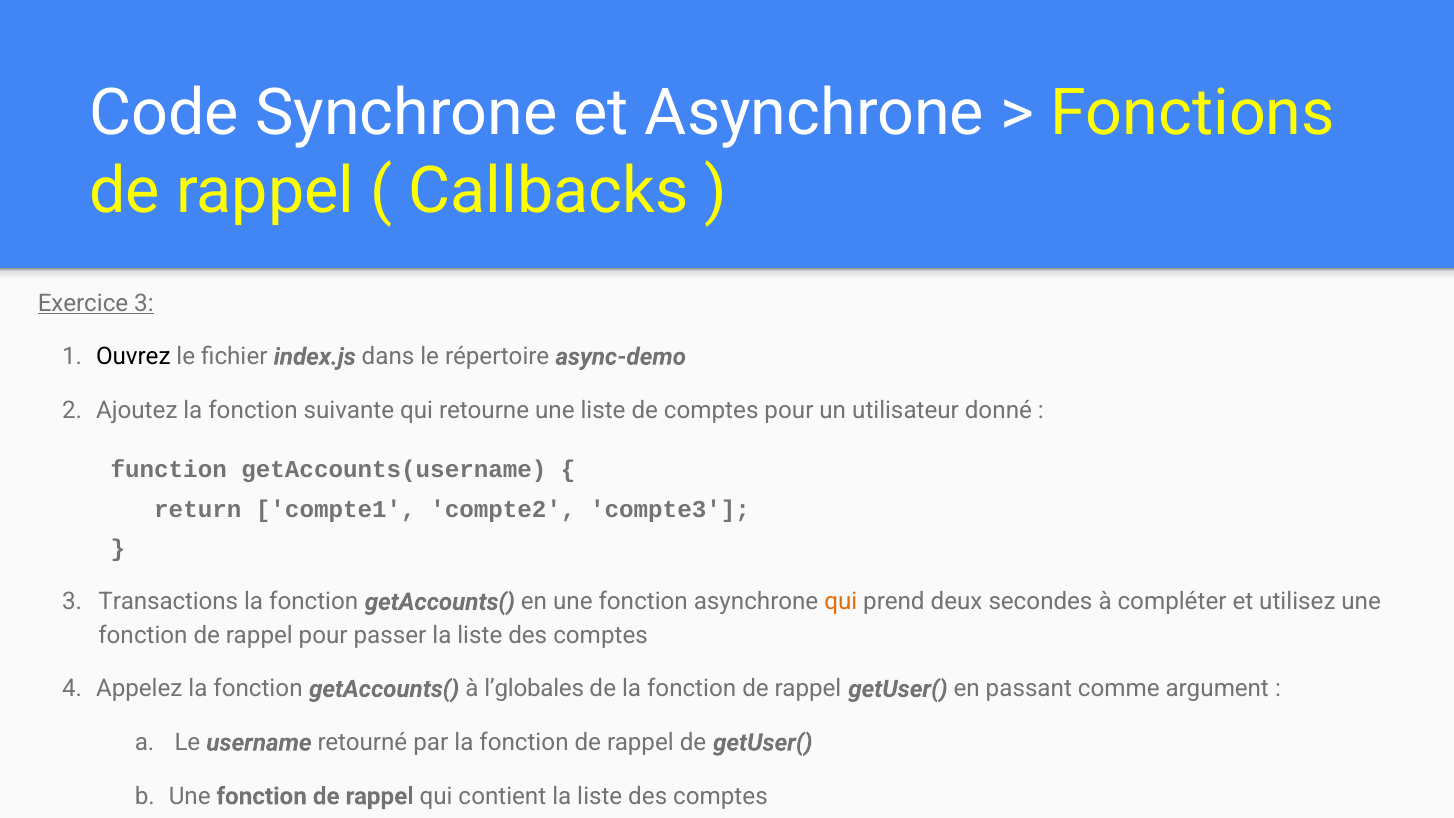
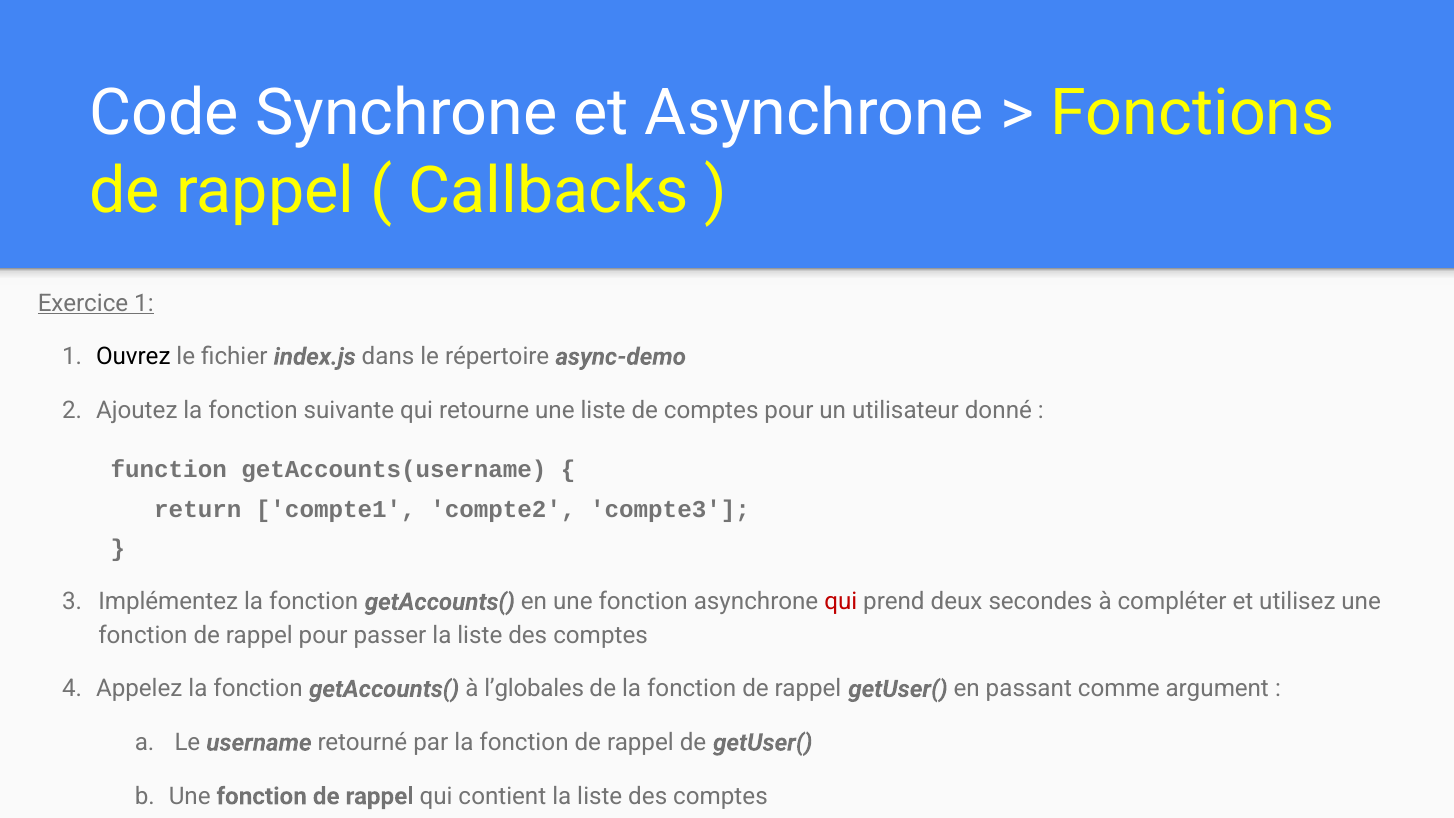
Exercice 3: 3 -> 1
Transactions: Transactions -> Implémentez
qui at (841, 602) colour: orange -> red
